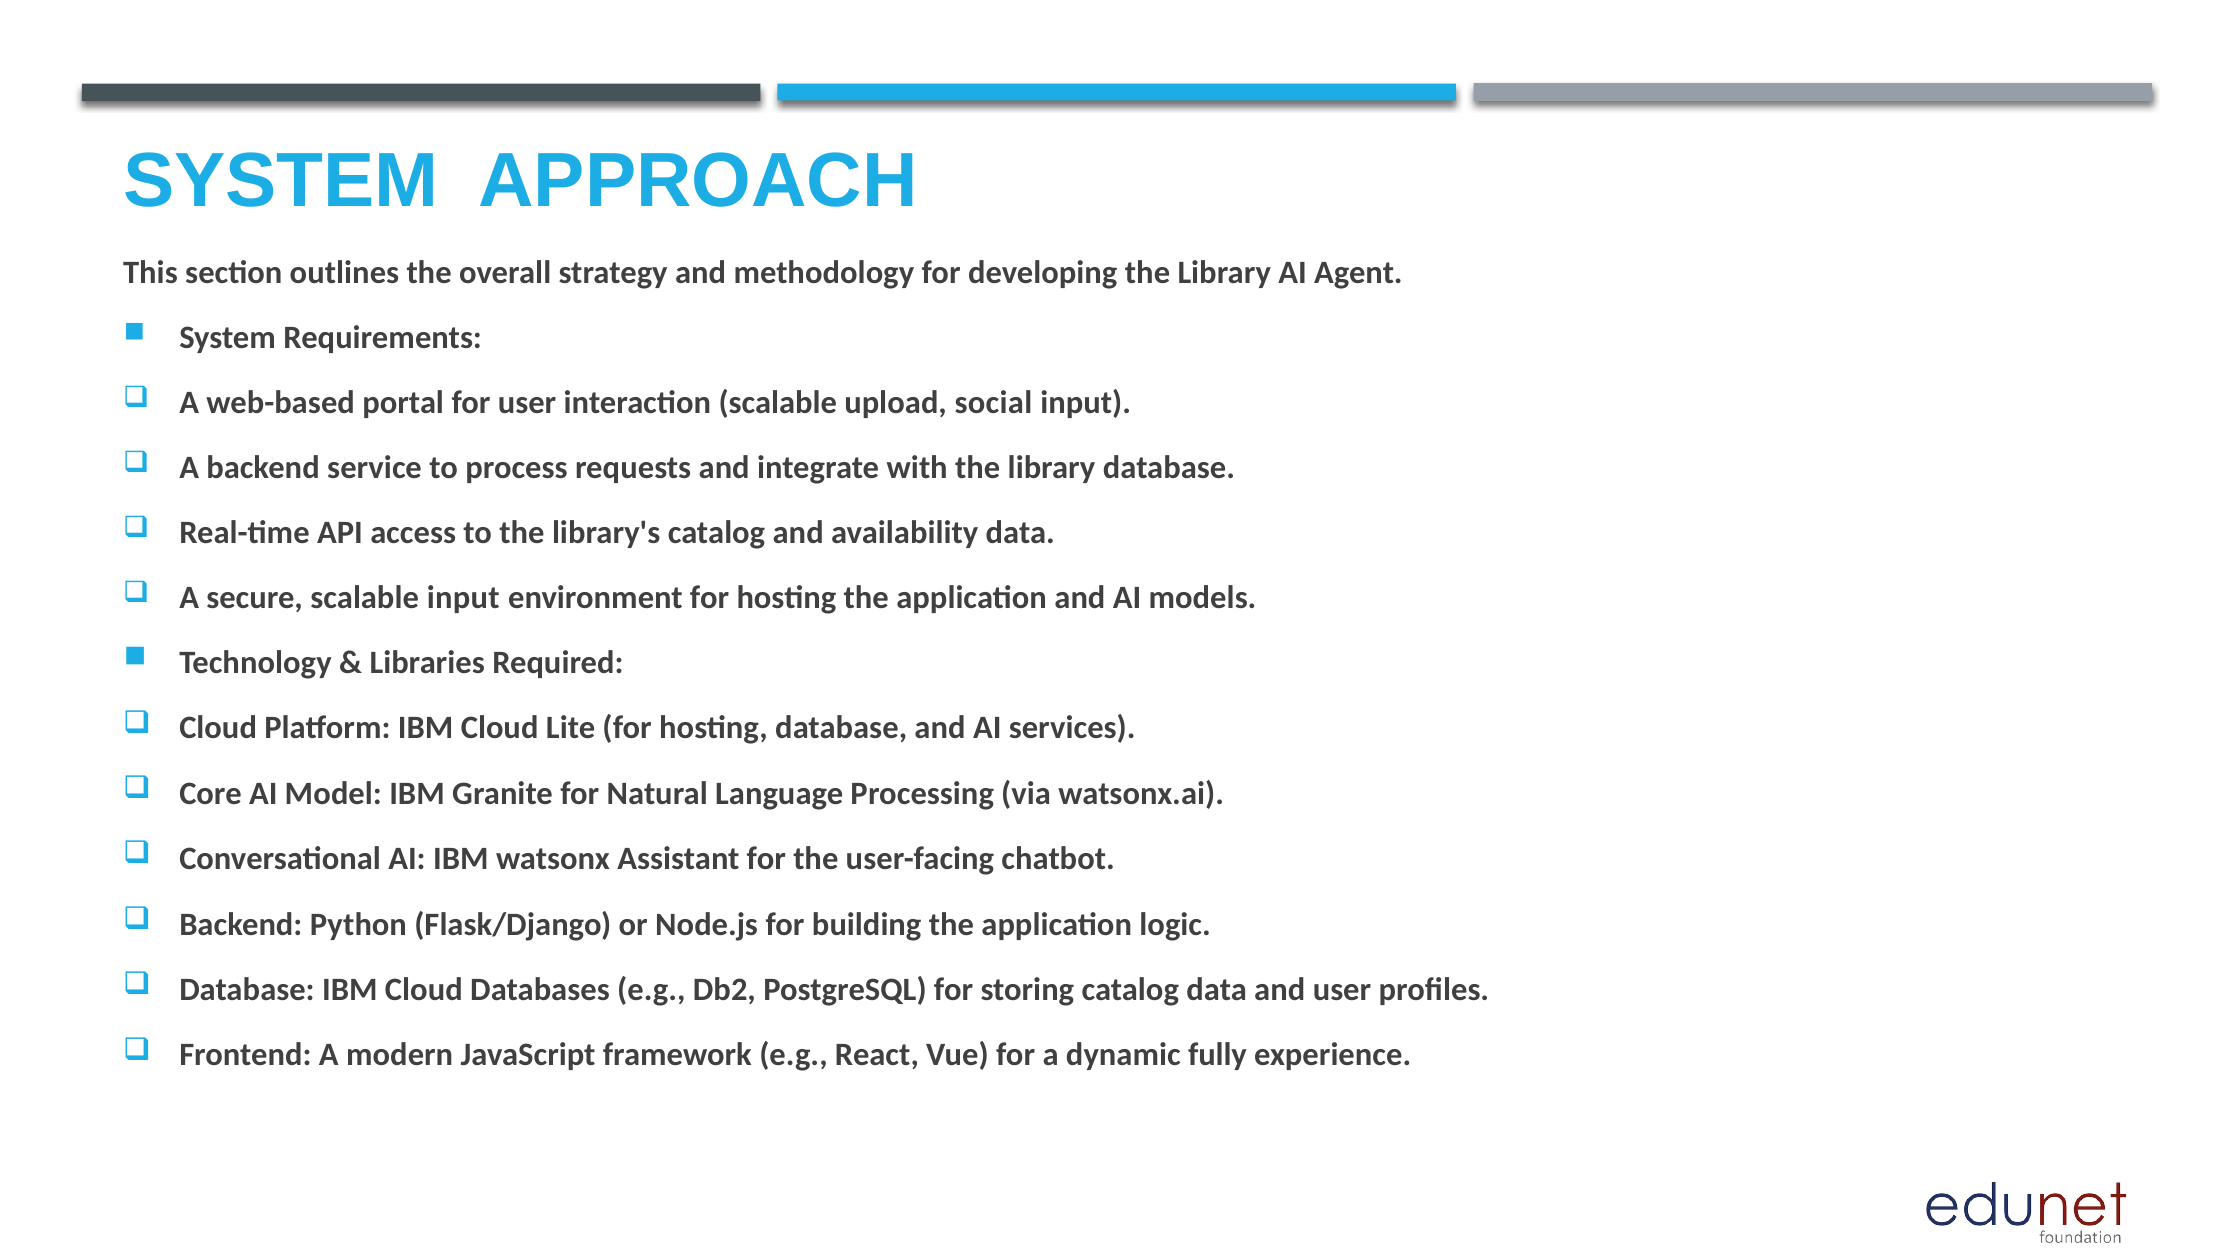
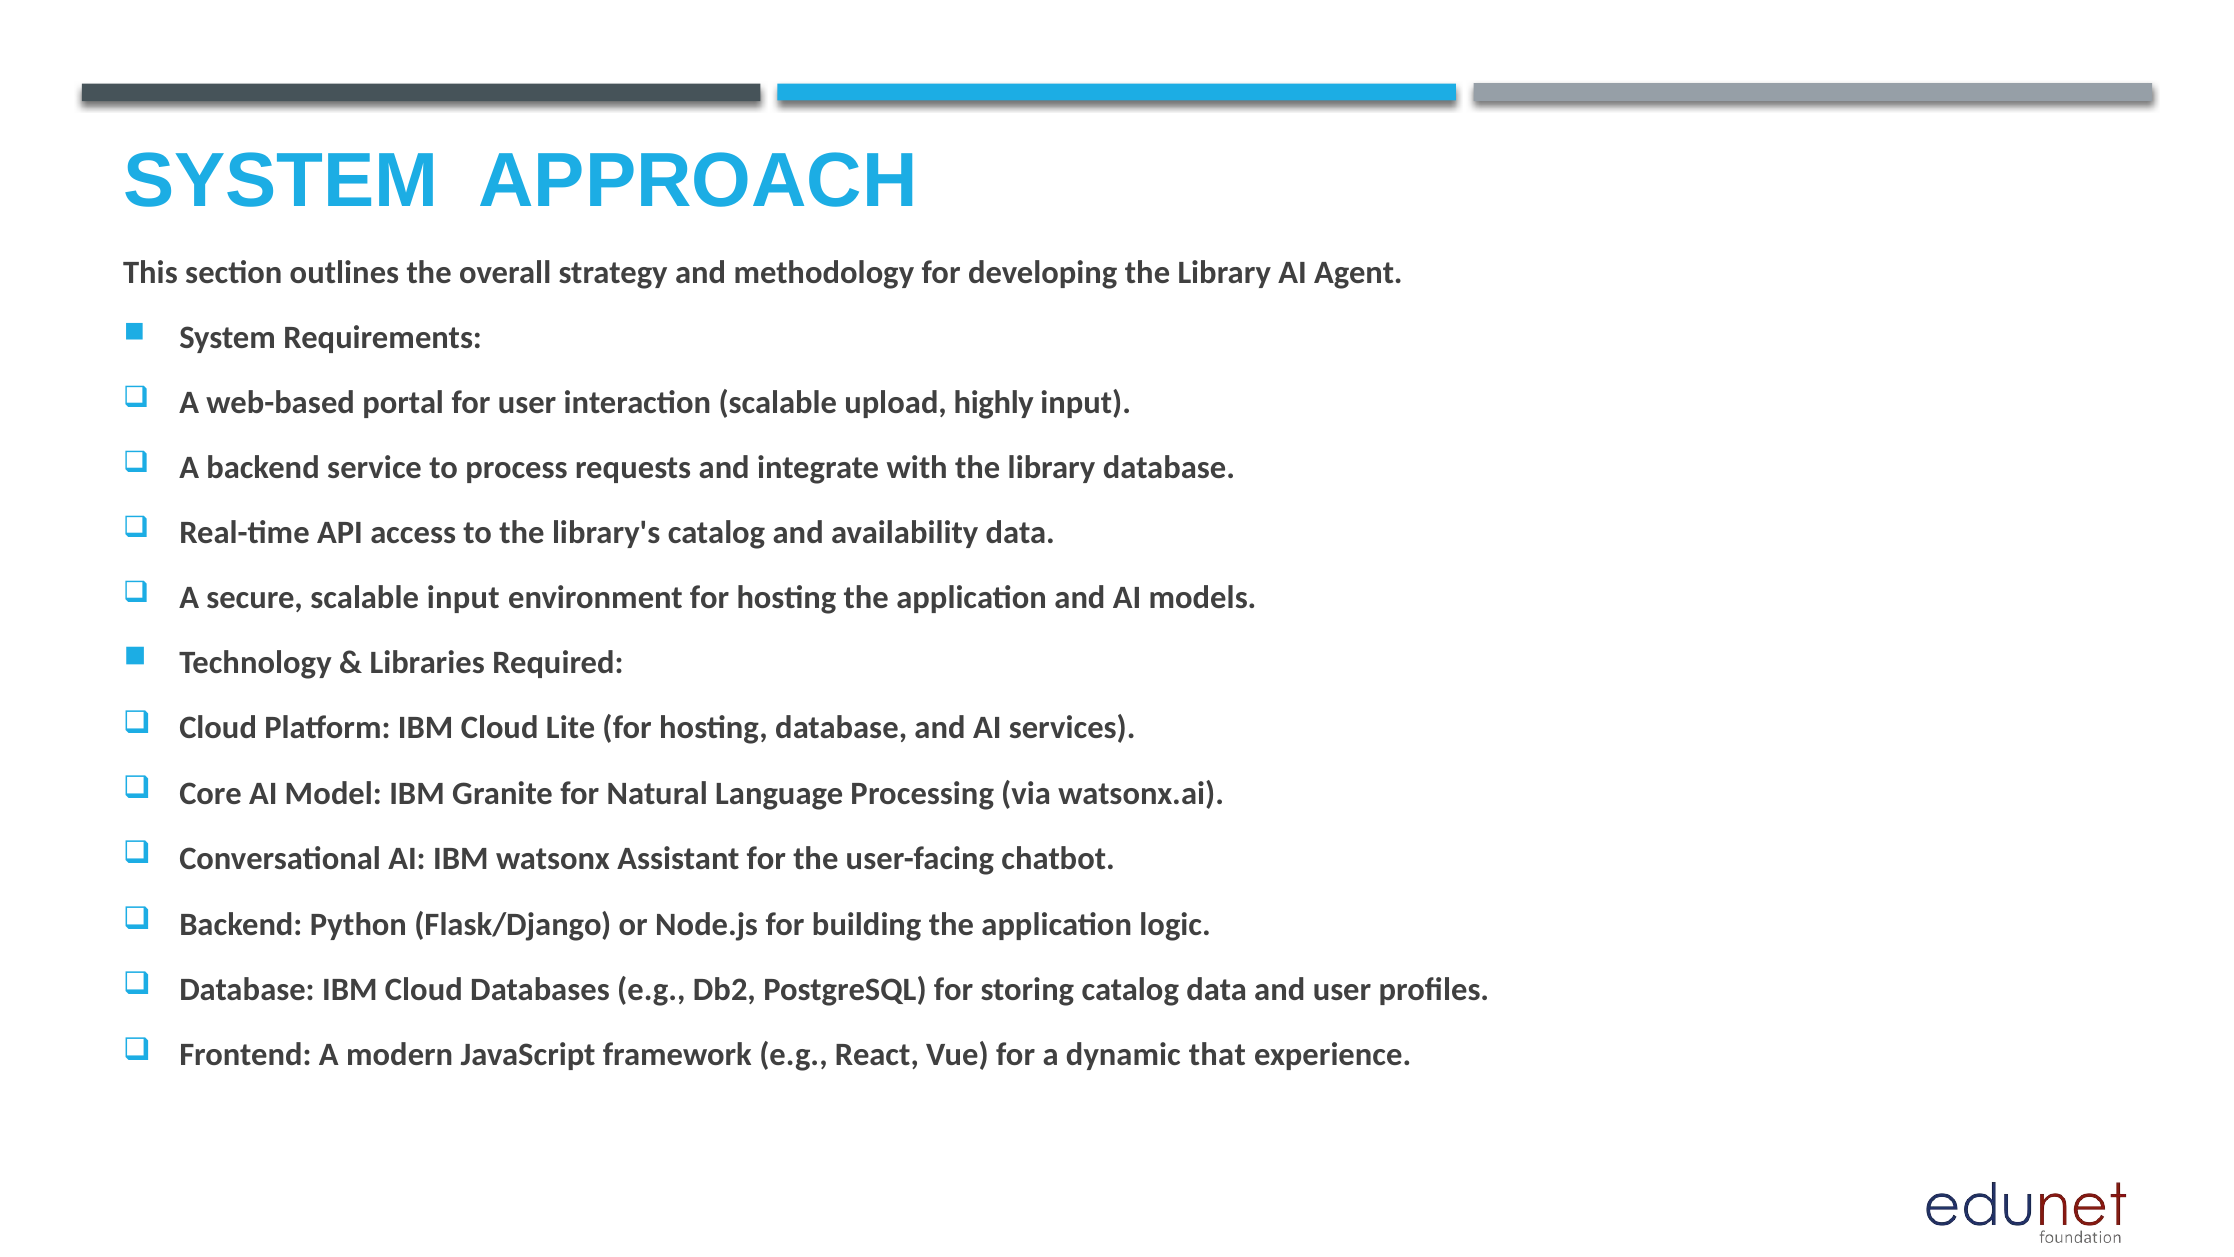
social: social -> highly
fully: fully -> that
